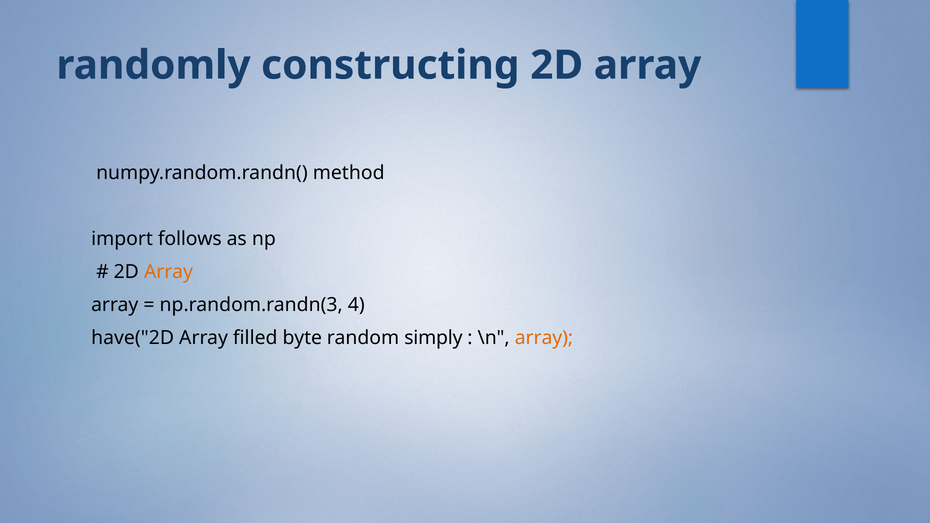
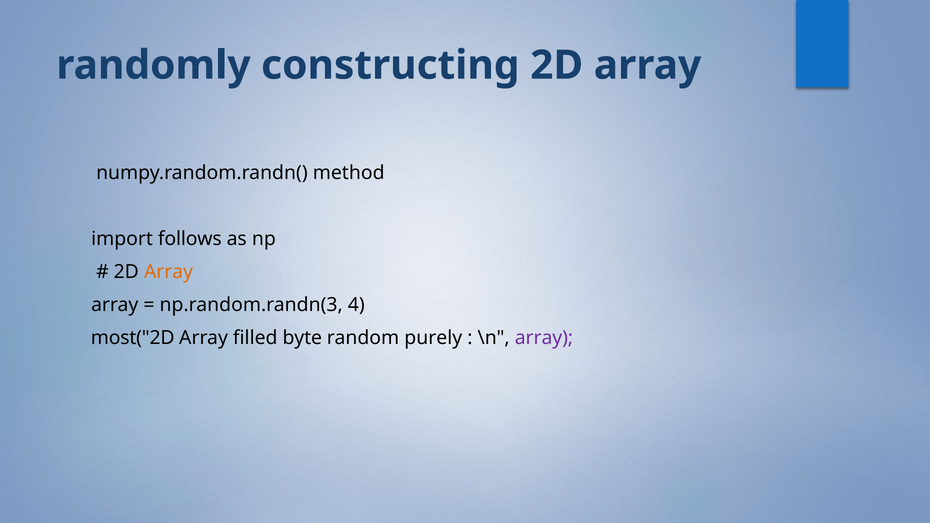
have("2D: have("2D -> most("2D
simply: simply -> purely
array at (544, 338) colour: orange -> purple
